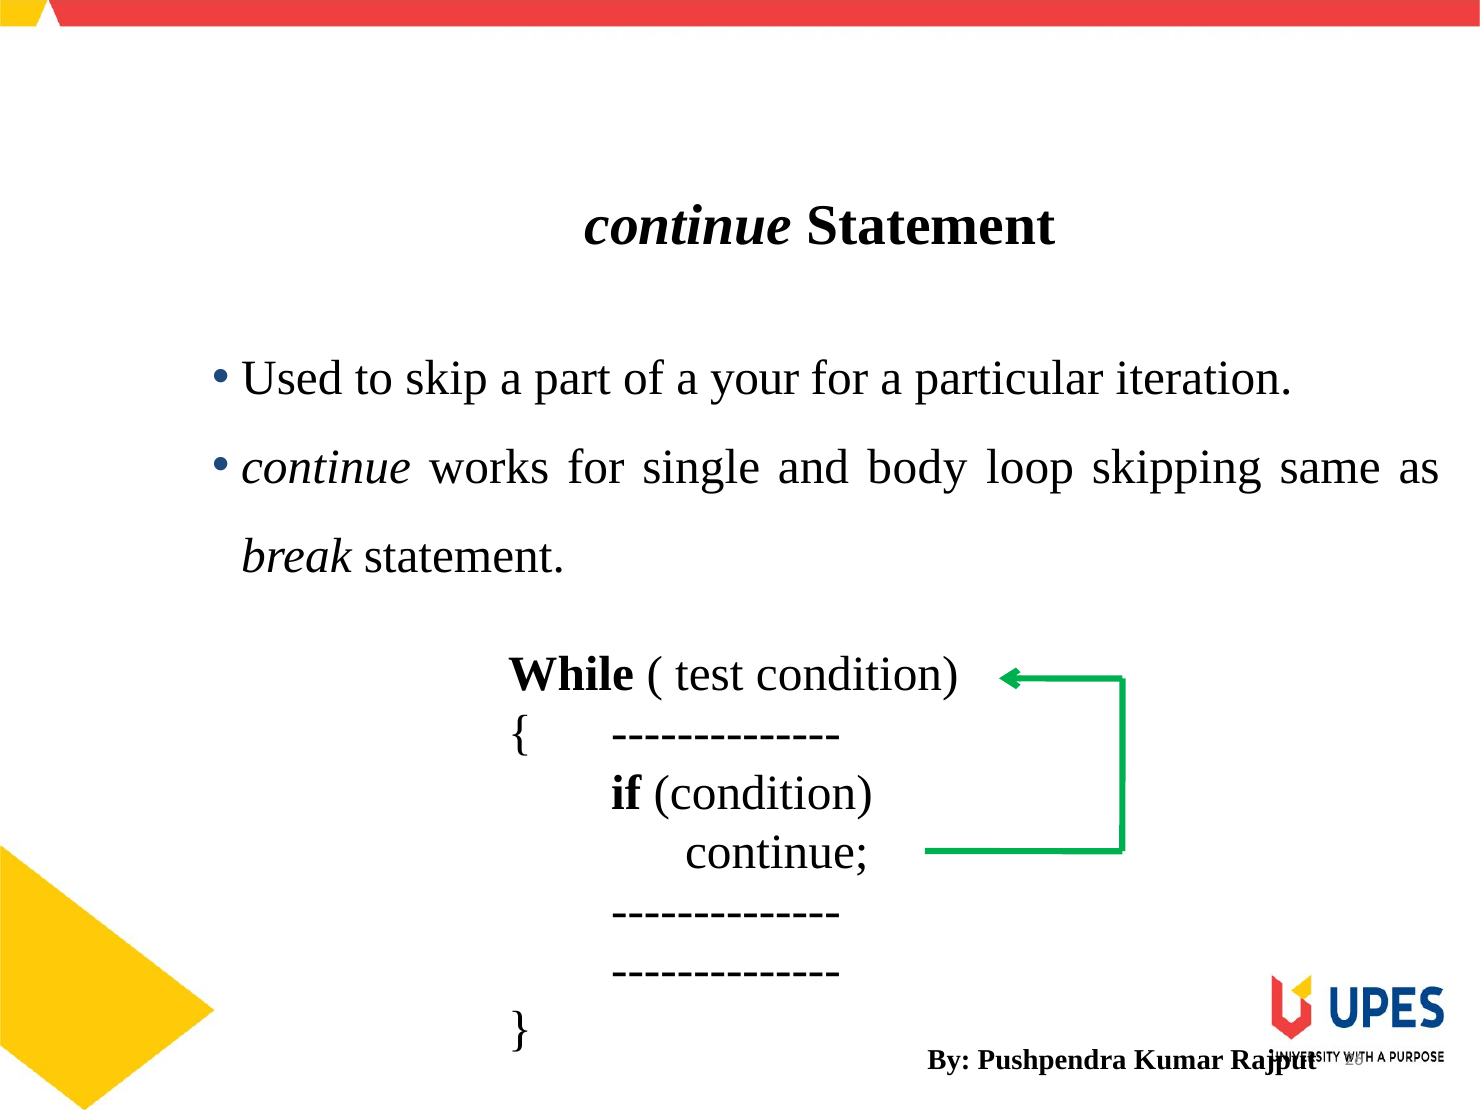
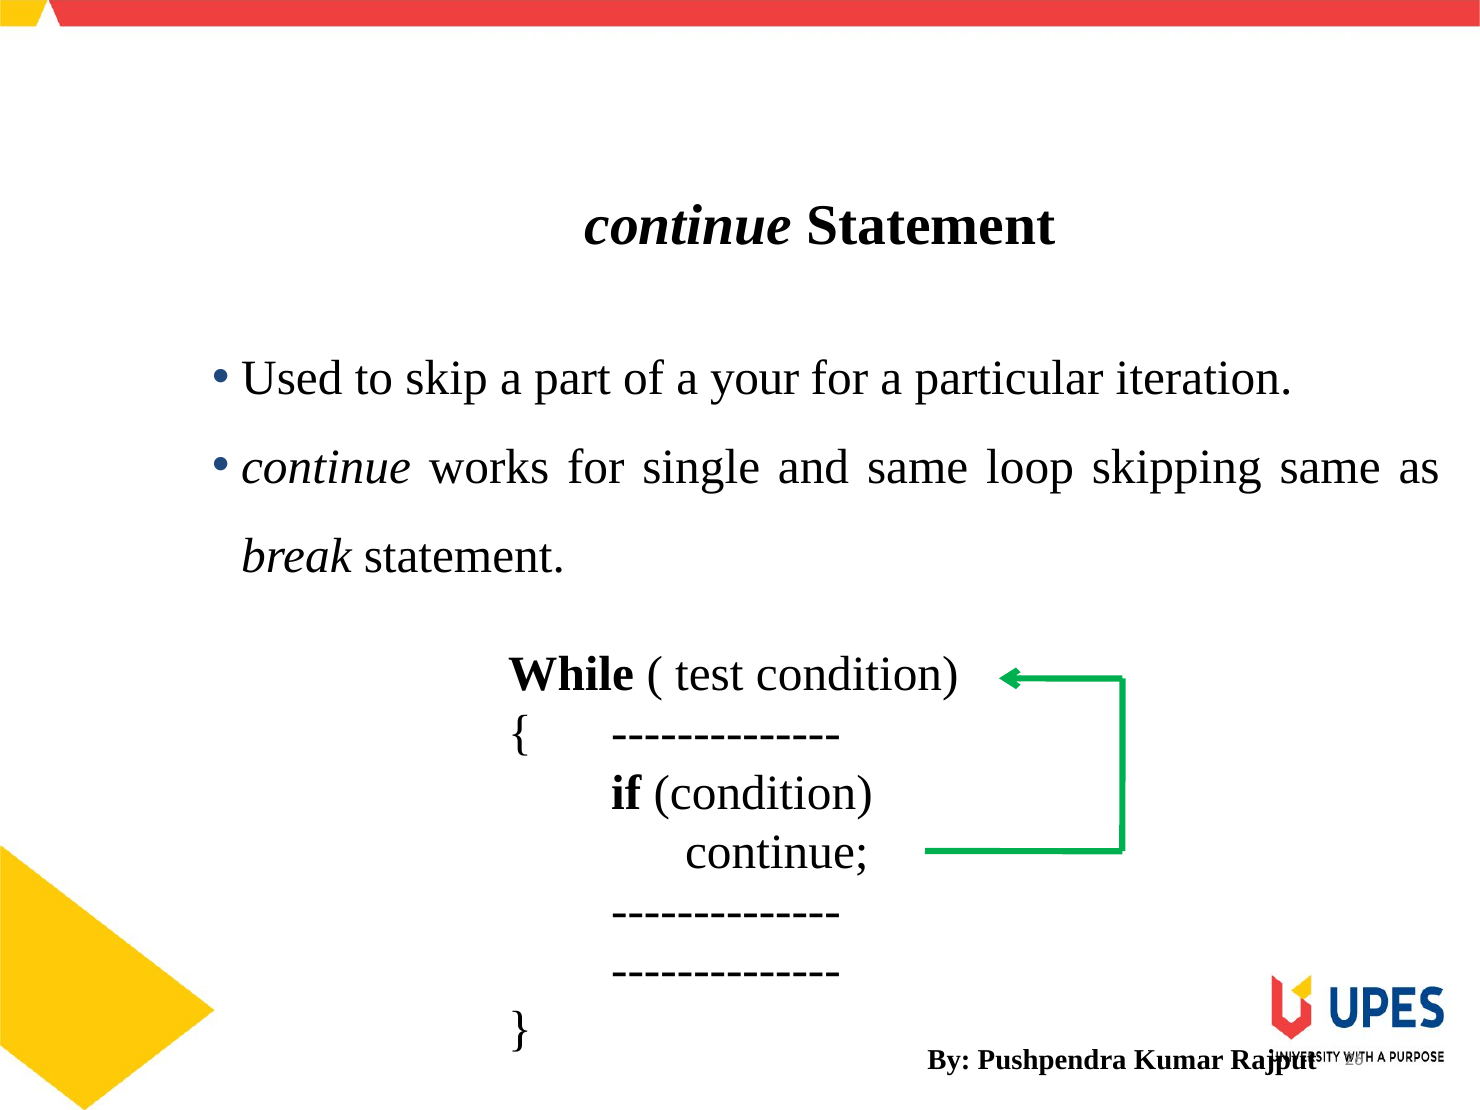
and body: body -> same
